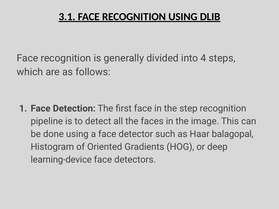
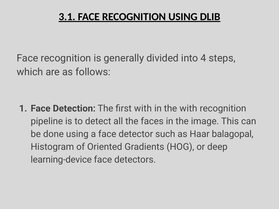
first face: face -> with
the step: step -> with
